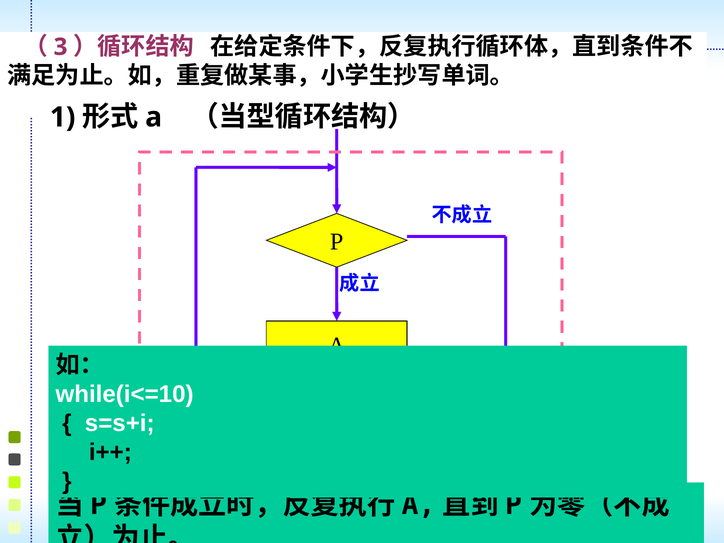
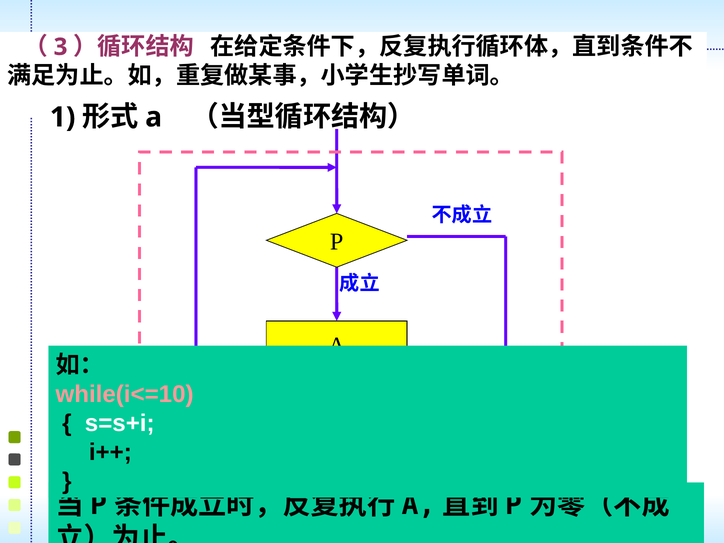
while(i<=10 colour: white -> pink
